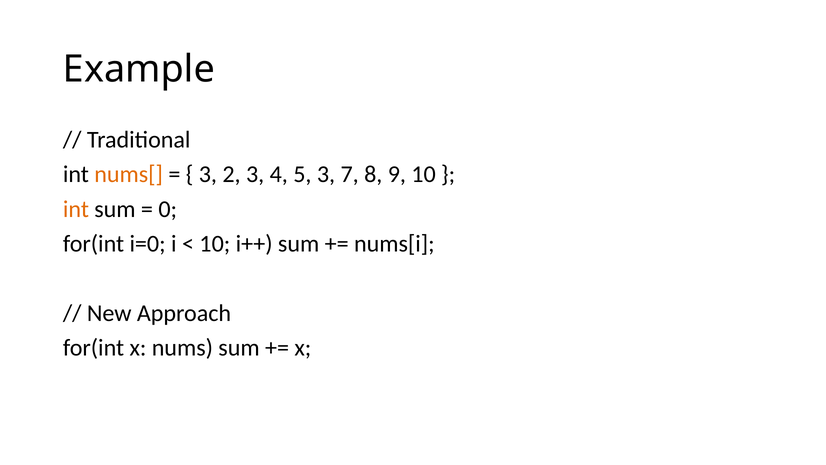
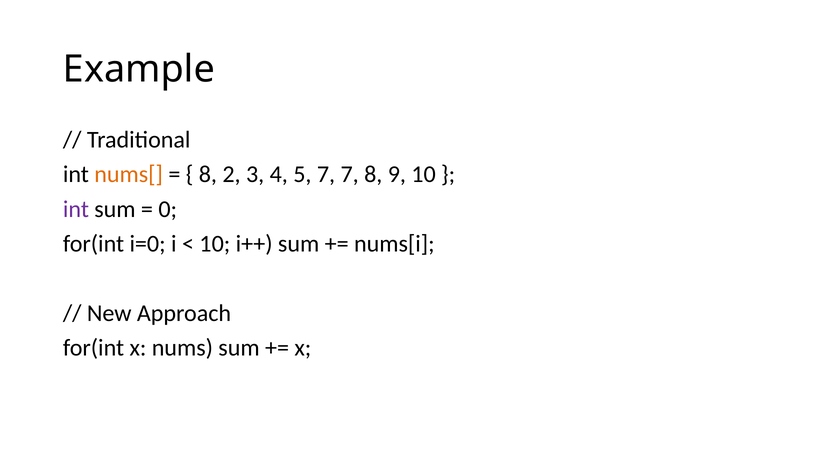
3 at (208, 174): 3 -> 8
5 3: 3 -> 7
int at (76, 209) colour: orange -> purple
